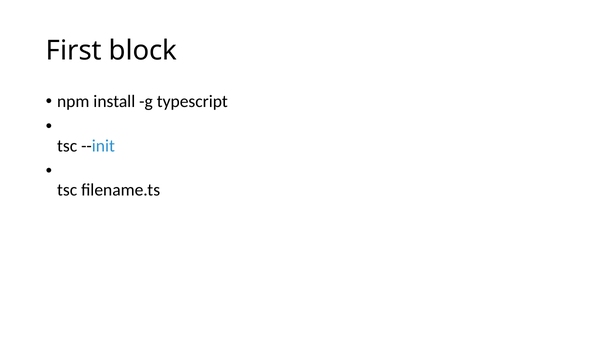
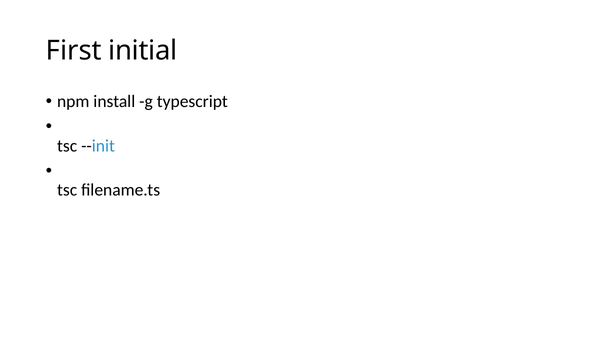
block: block -> initial
